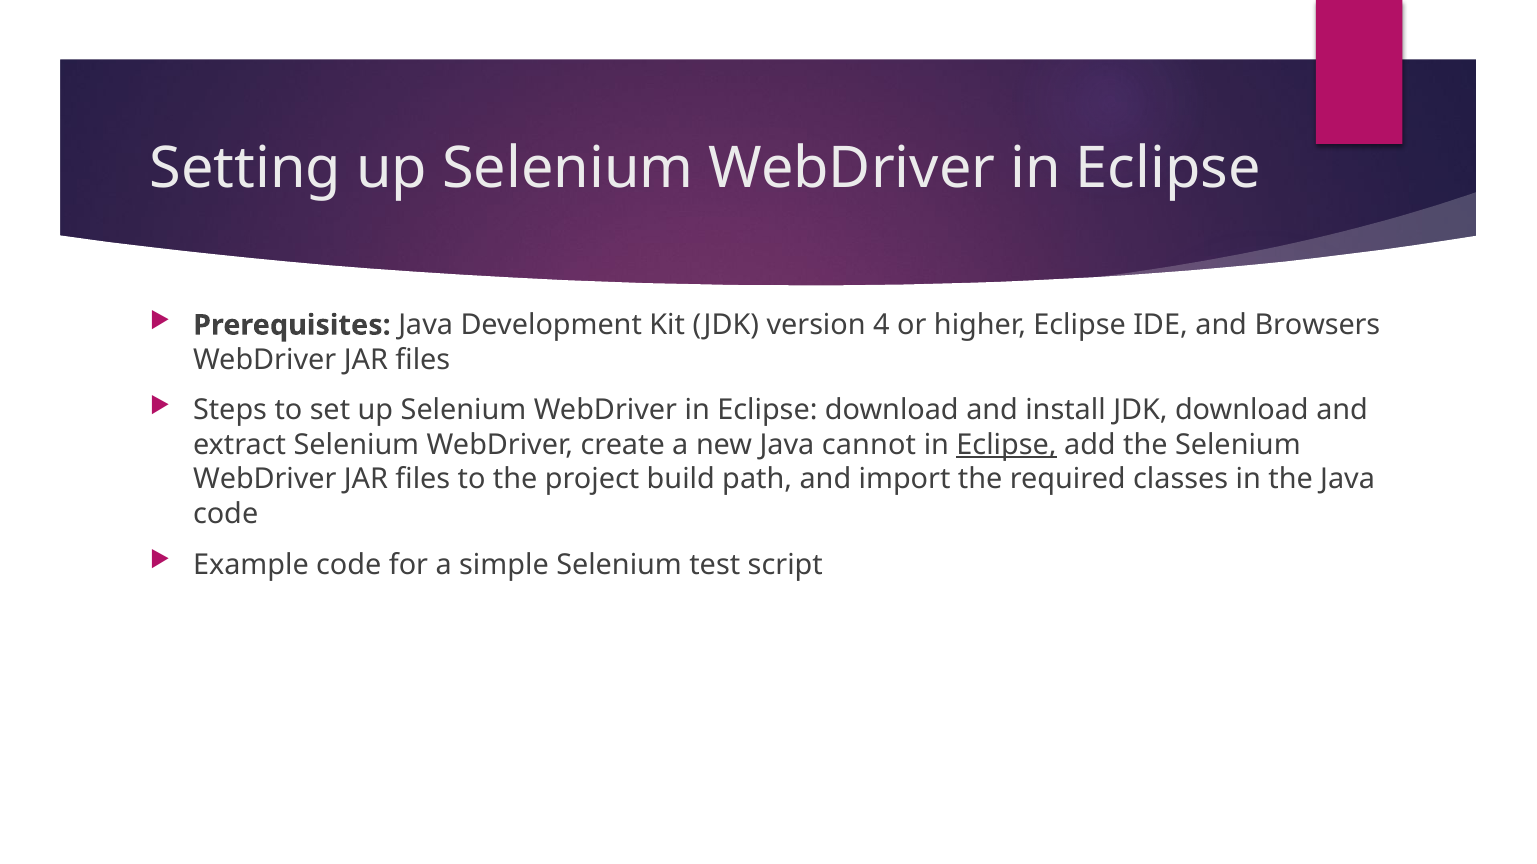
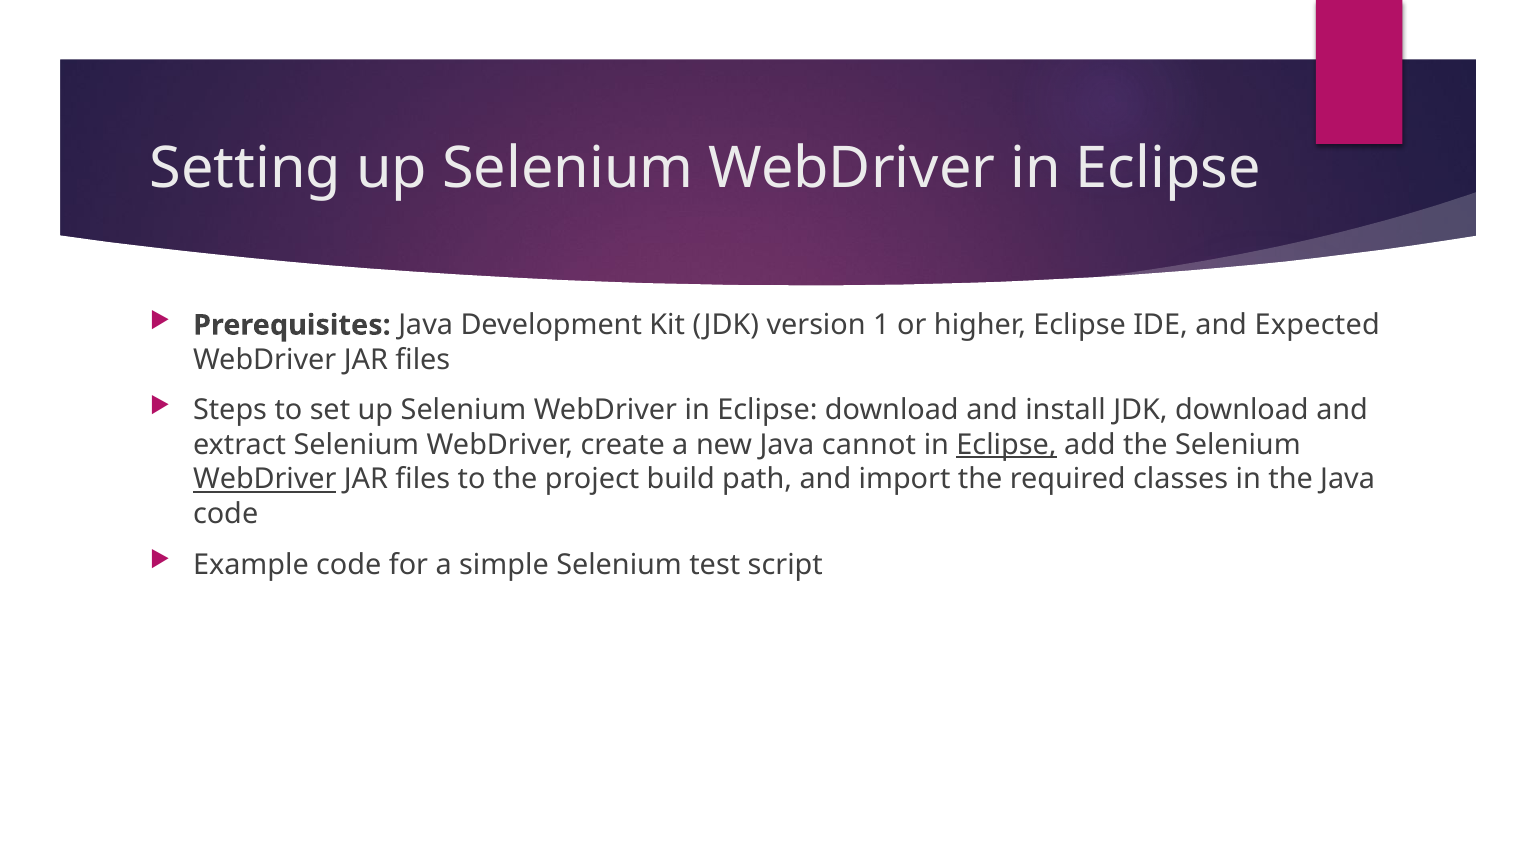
4: 4 -> 1
Browsers: Browsers -> Expected
WebDriver at (265, 480) underline: none -> present
